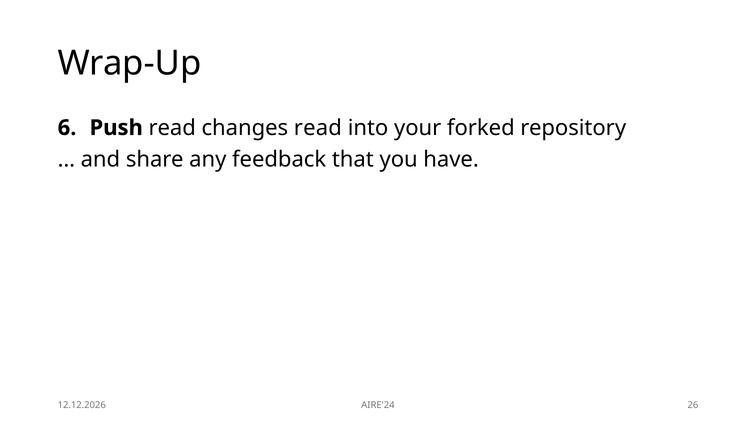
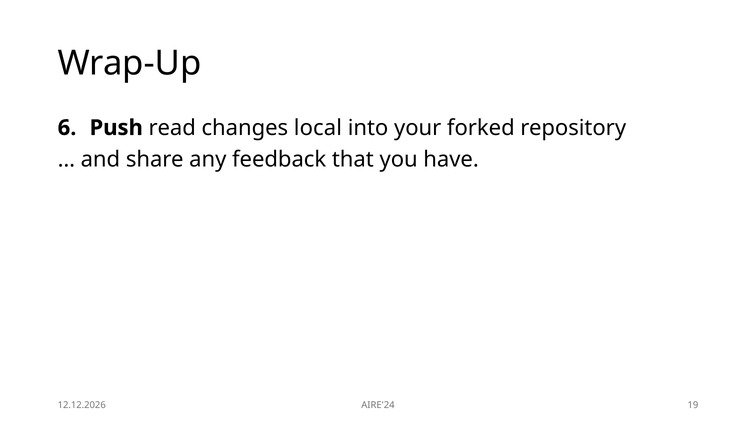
changes read: read -> local
26: 26 -> 19
